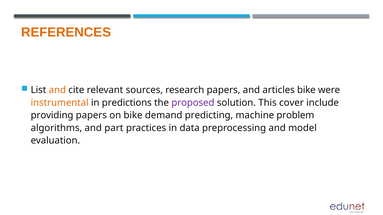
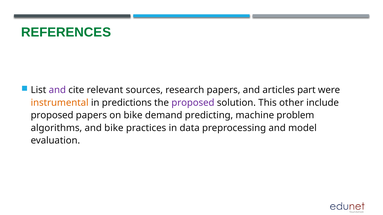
REFERENCES colour: orange -> green
and at (57, 90) colour: orange -> purple
articles bike: bike -> part
cover: cover -> other
providing at (52, 116): providing -> proposed
and part: part -> bike
